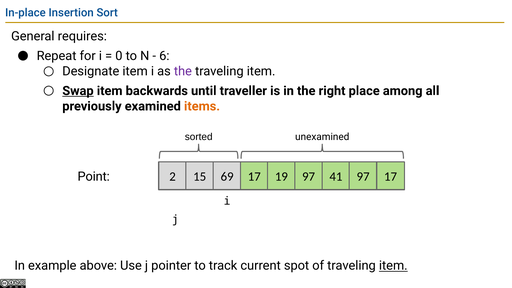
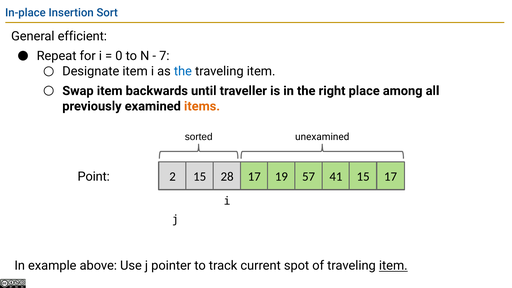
requires: requires -> efficient
6: 6 -> 7
the at (183, 71) colour: purple -> blue
Swap underline: present -> none
69: 69 -> 28
19 97: 97 -> 57
41 97: 97 -> 15
